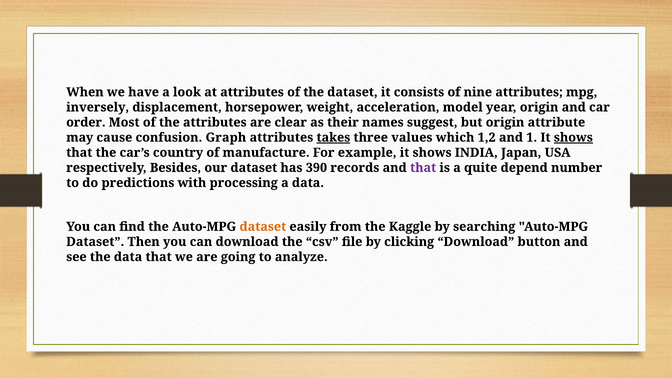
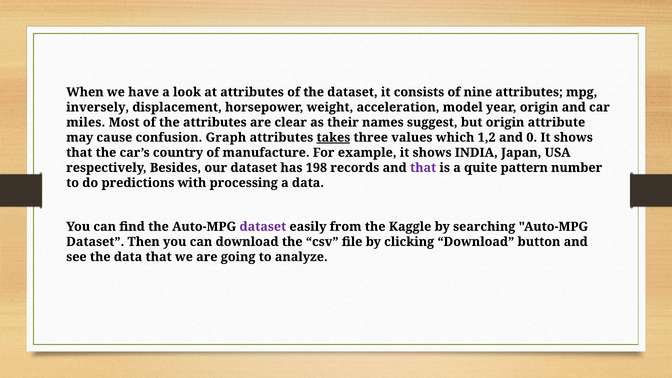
order: order -> miles
1: 1 -> 0
shows at (573, 137) underline: present -> none
390: 390 -> 198
depend: depend -> pattern
dataset at (263, 227) colour: orange -> purple
